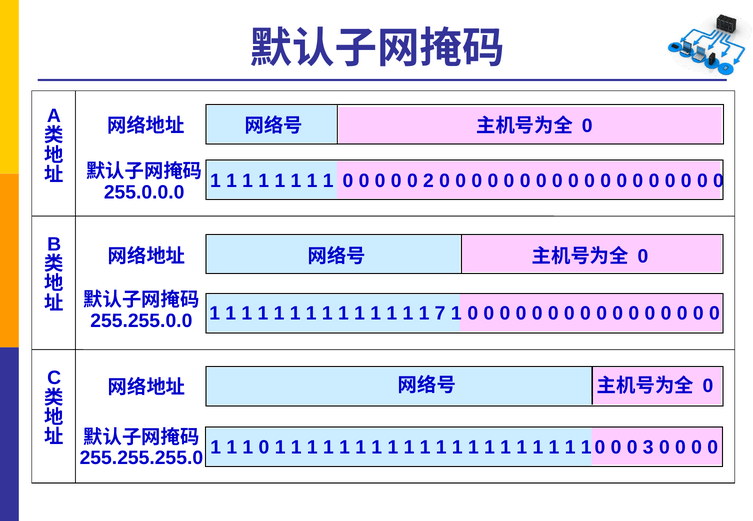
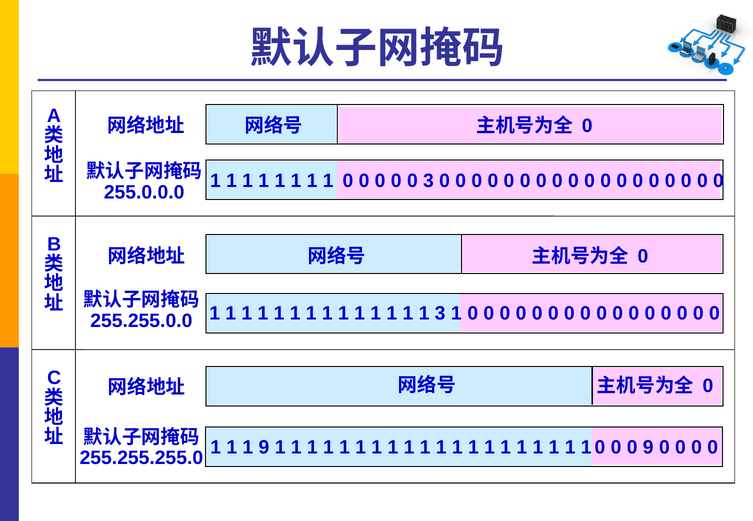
0 2: 2 -> 3
1 7: 7 -> 3
0 at (264, 448): 0 -> 9
0 3: 3 -> 9
